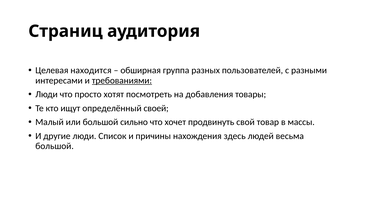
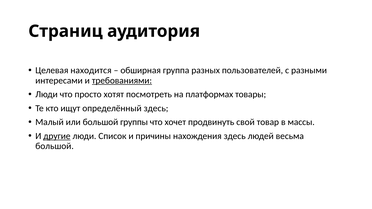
добавления: добавления -> платформах
определённый своей: своей -> здесь
сильно: сильно -> группы
другие underline: none -> present
